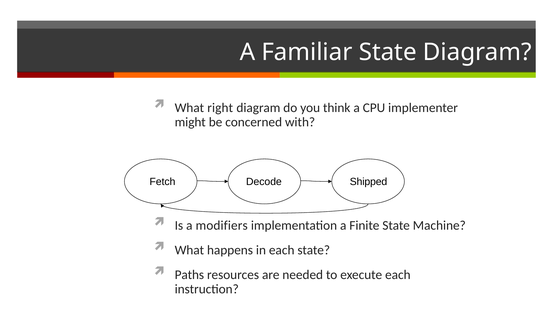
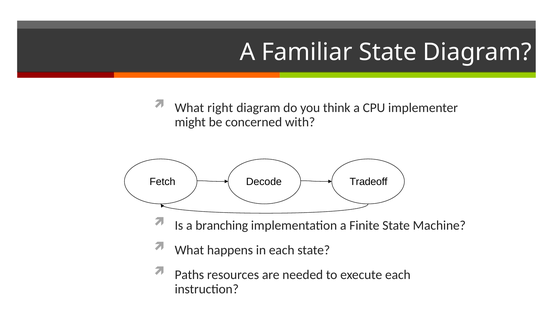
Shipped: Shipped -> Tradeoff
modifiers: modifiers -> branching
